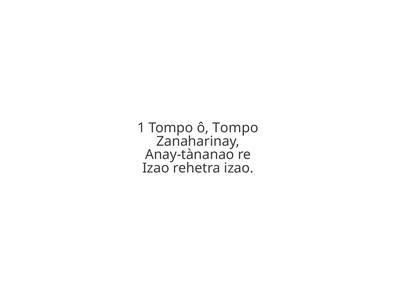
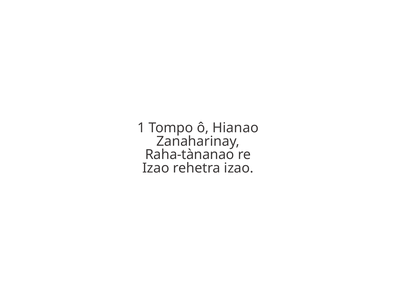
ô Tompo: Tompo -> Hianao
Anay-tànanao: Anay-tànanao -> Raha-tànanao
